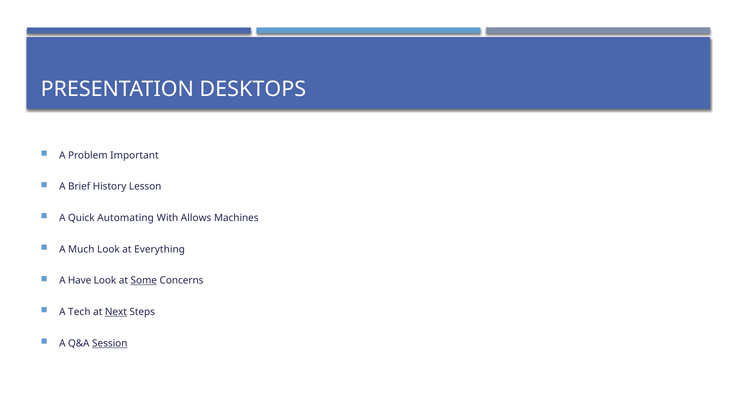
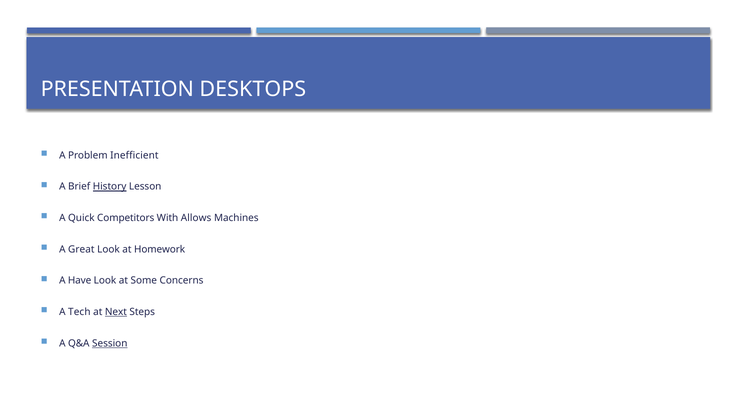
Important: Important -> Inefficient
History underline: none -> present
Automating: Automating -> Competitors
Much: Much -> Great
Everything: Everything -> Homework
Some underline: present -> none
